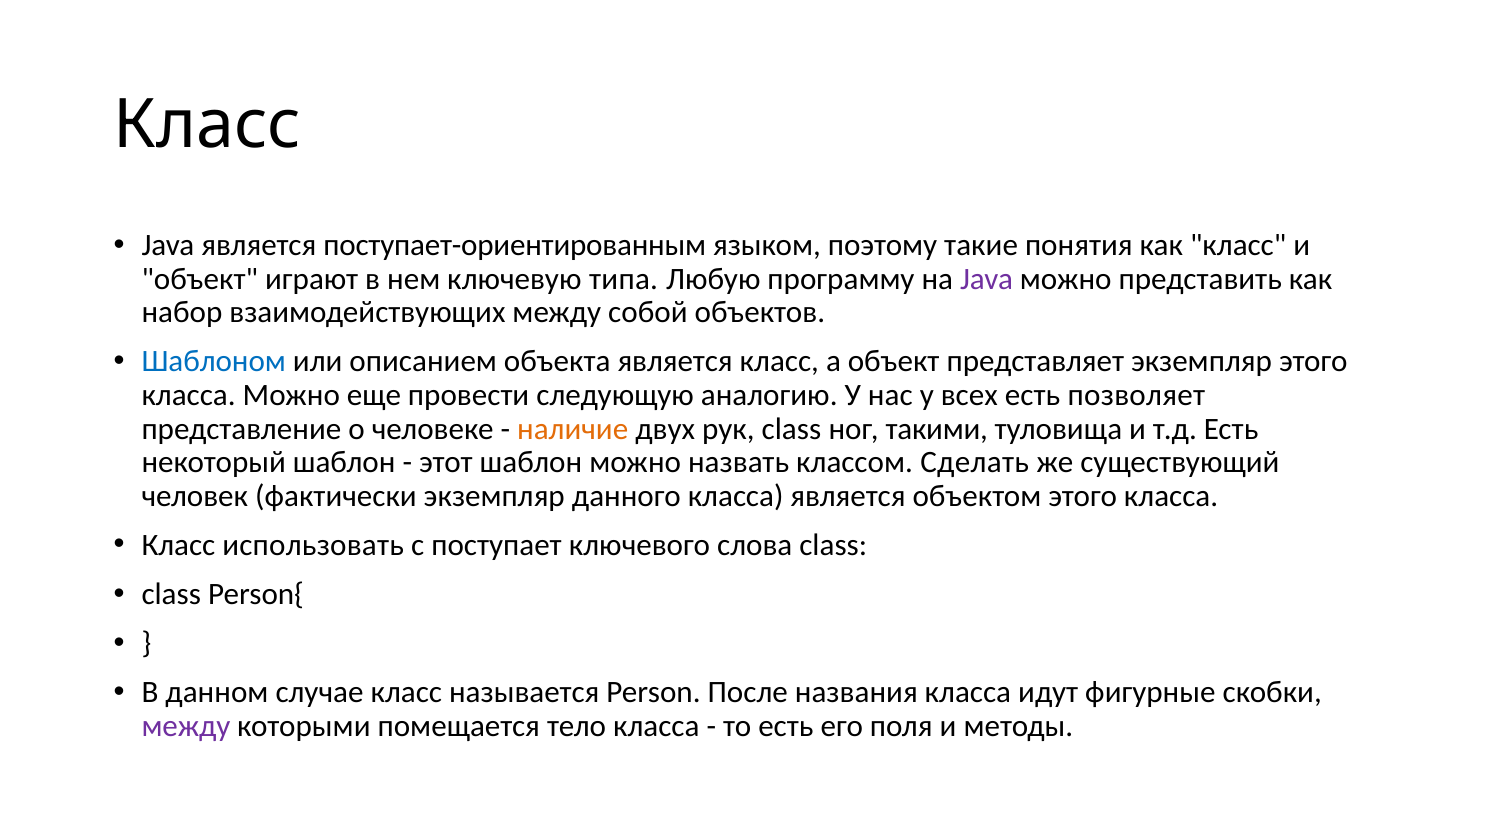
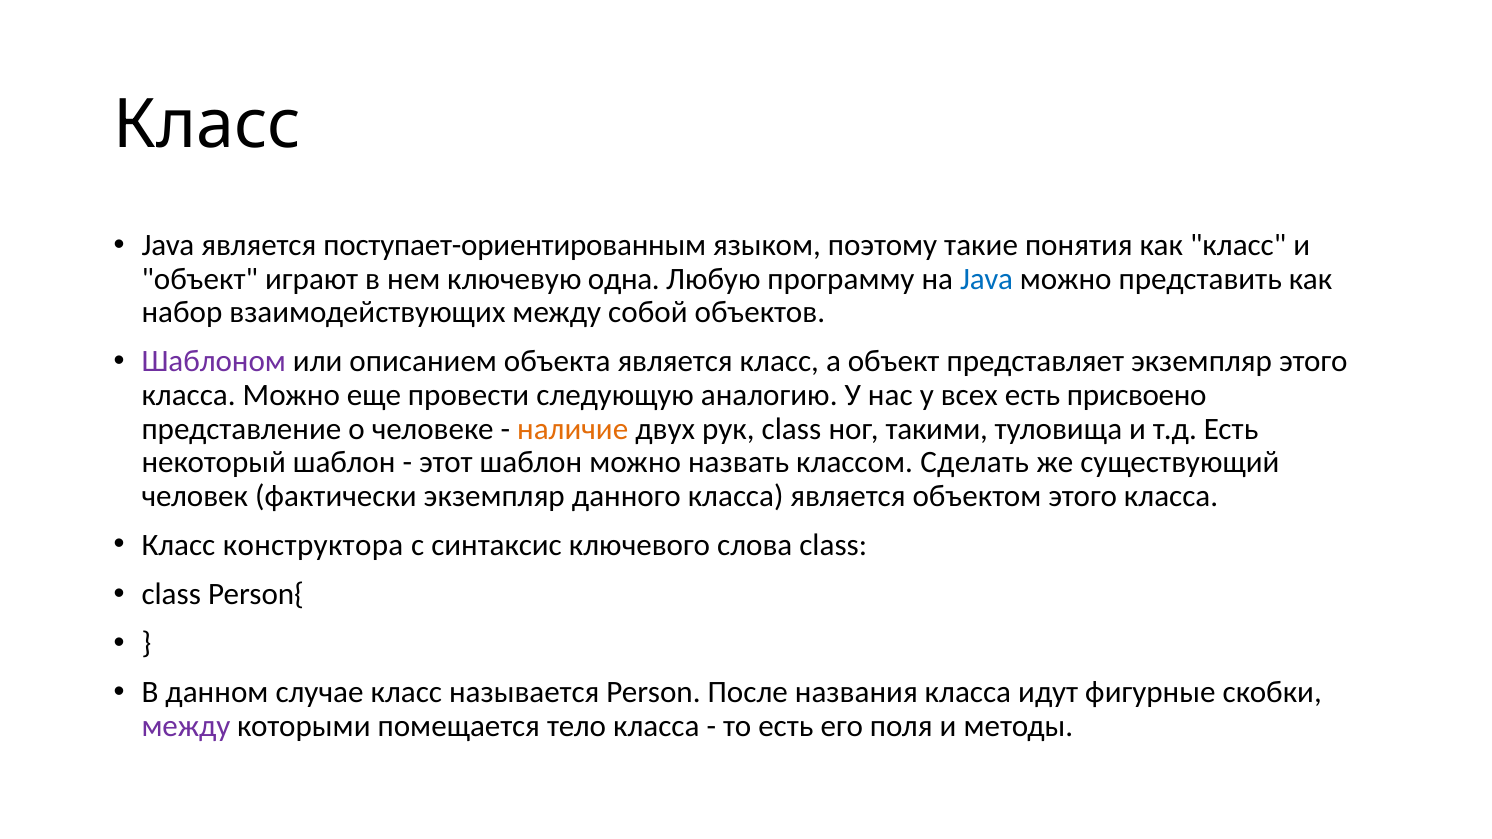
типа: типа -> одна
Java at (987, 279) colour: purple -> blue
Шаблоном colour: blue -> purple
позволяет: позволяет -> присвоено
использовать: использовать -> конструктора
поступает: поступает -> синтаксис
